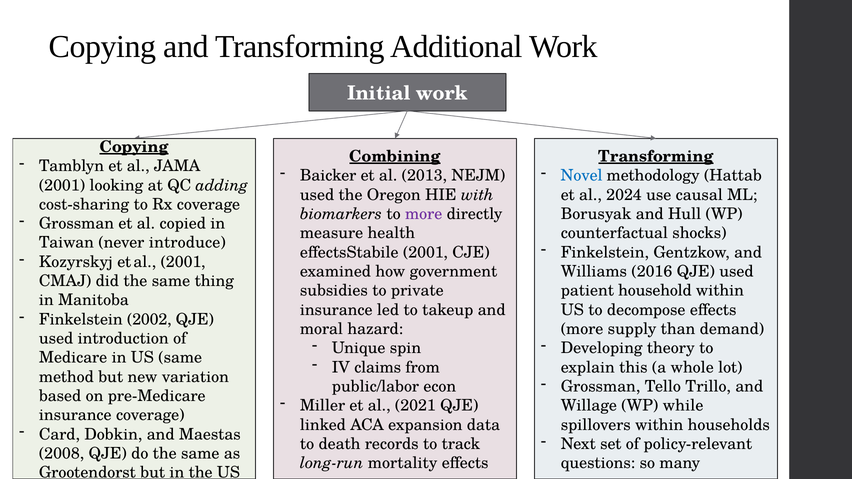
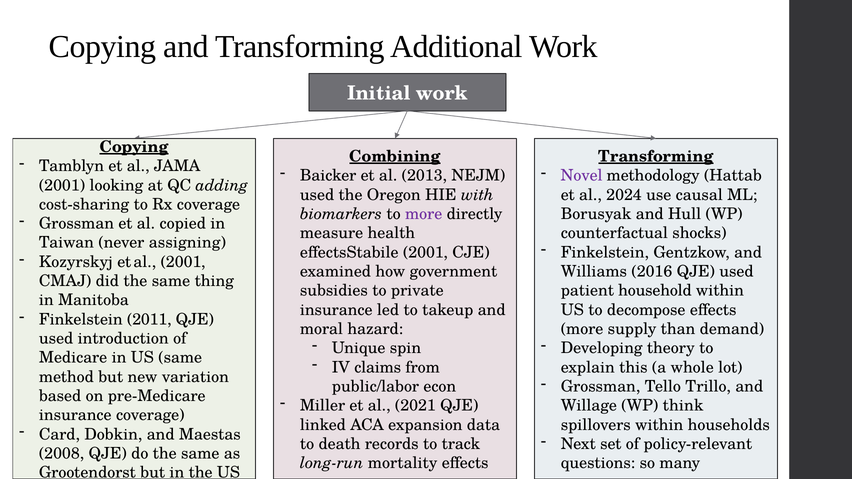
Novel colour: blue -> purple
introduce: introduce -> assigning
2002: 2002 -> 2011
while: while -> think
